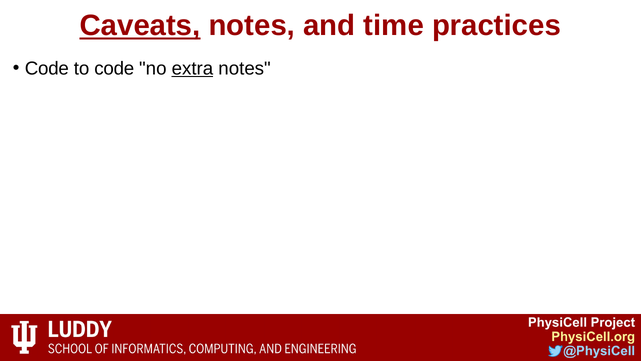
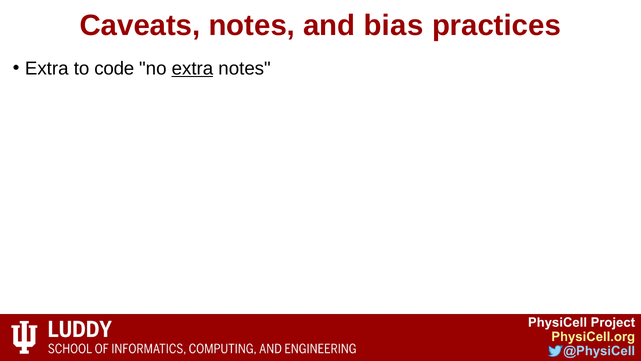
Caveats underline: present -> none
time: time -> bias
Code at (47, 68): Code -> Extra
